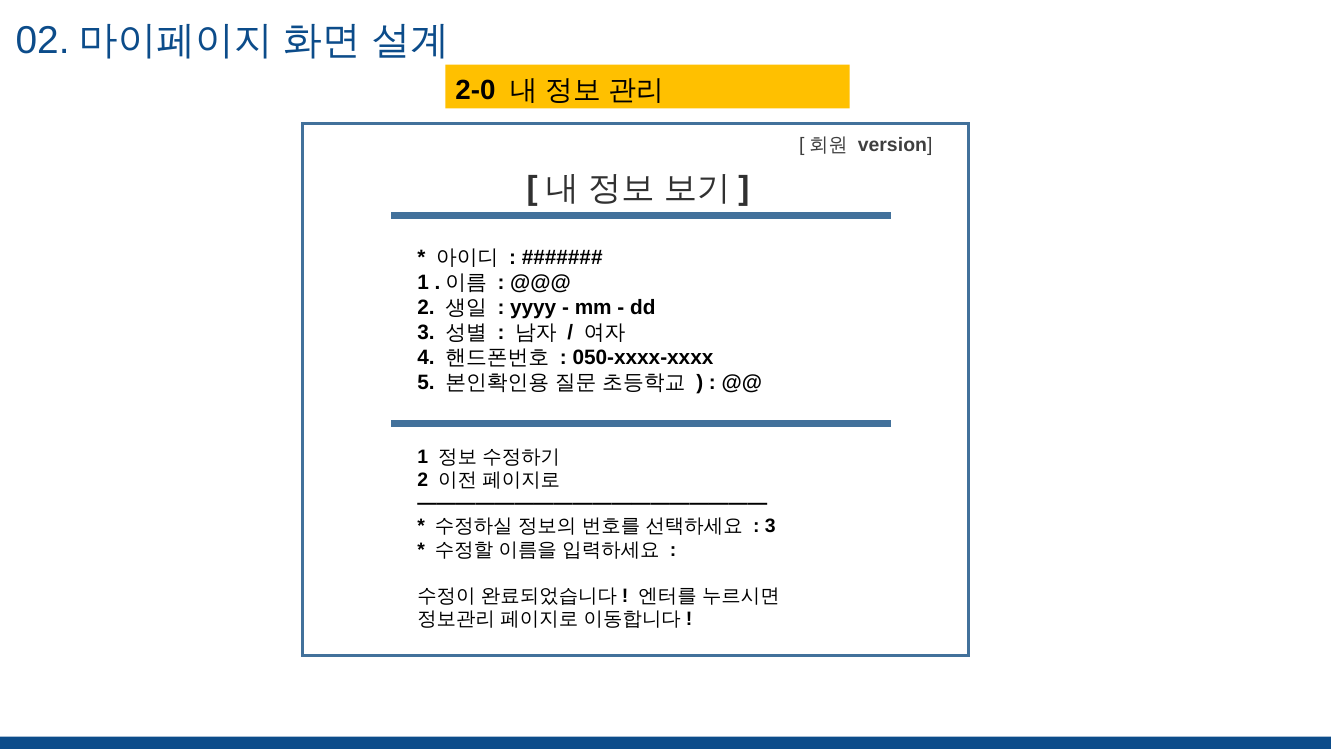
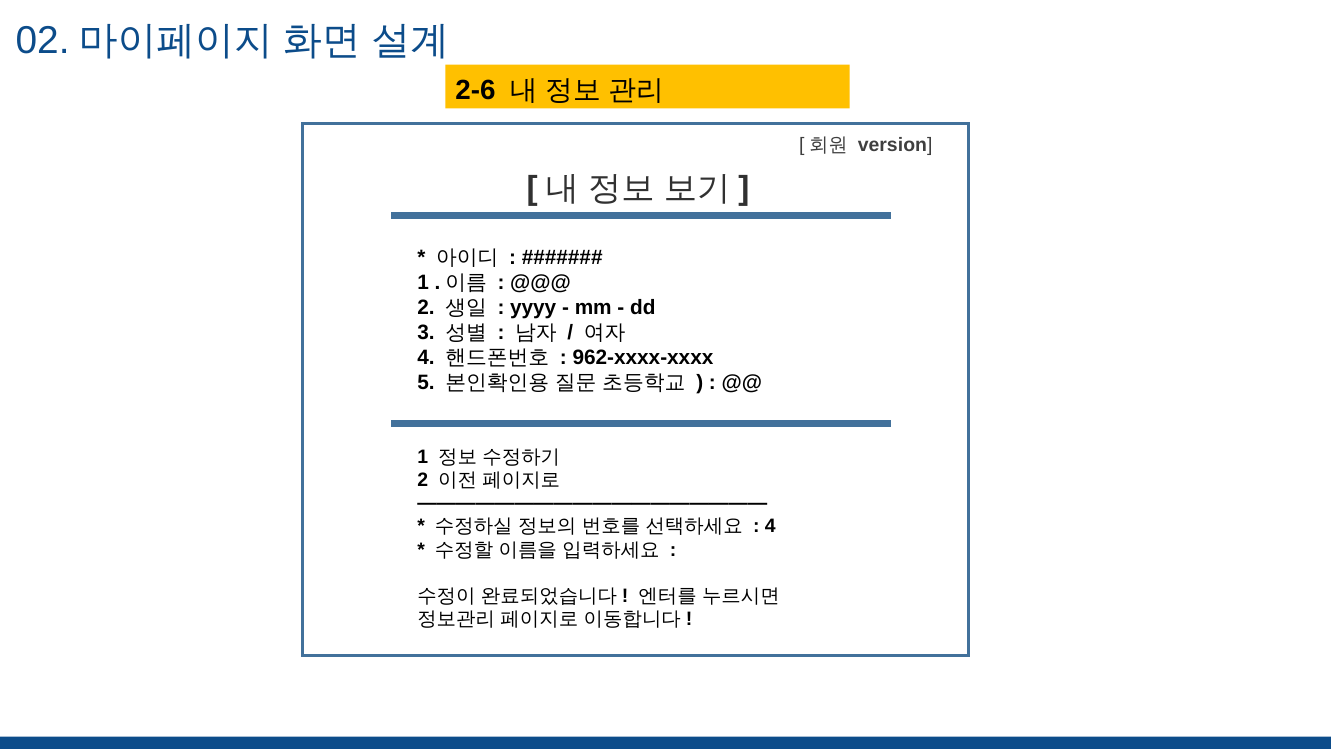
2-0: 2-0 -> 2-6
050-xxxx-xxxx: 050-xxxx-xxxx -> 962-xxxx-xxxx
3 at (770, 526): 3 -> 4
